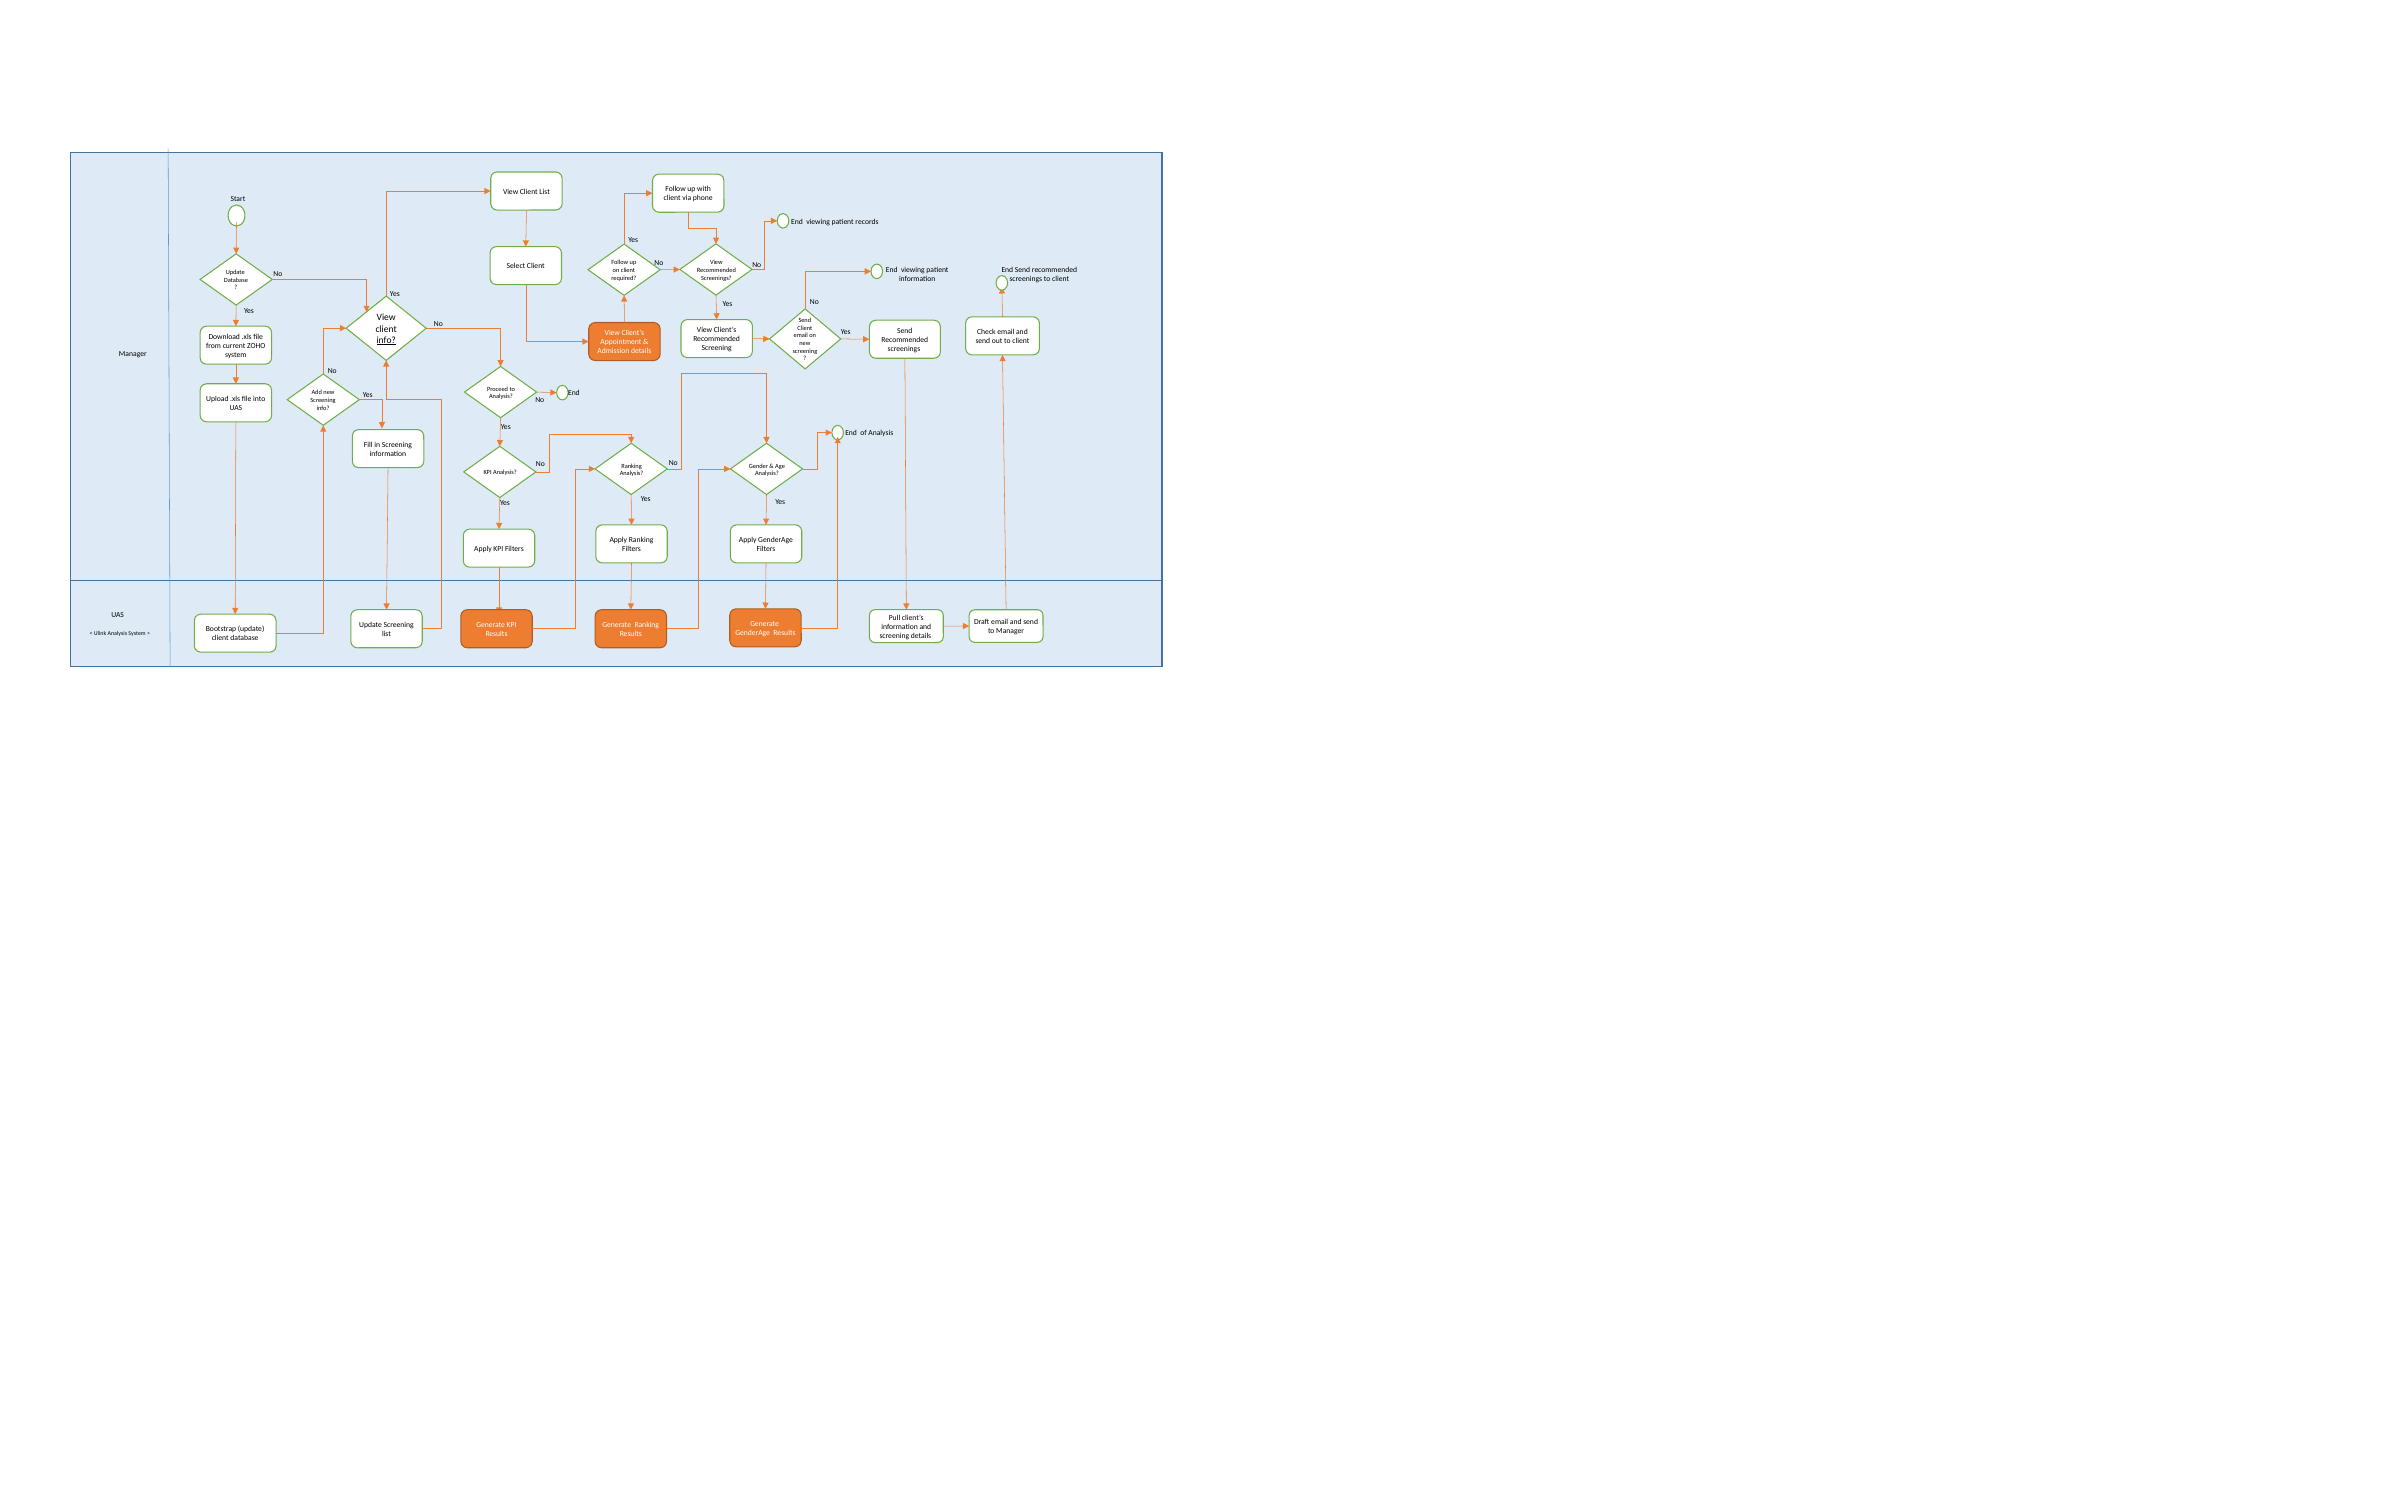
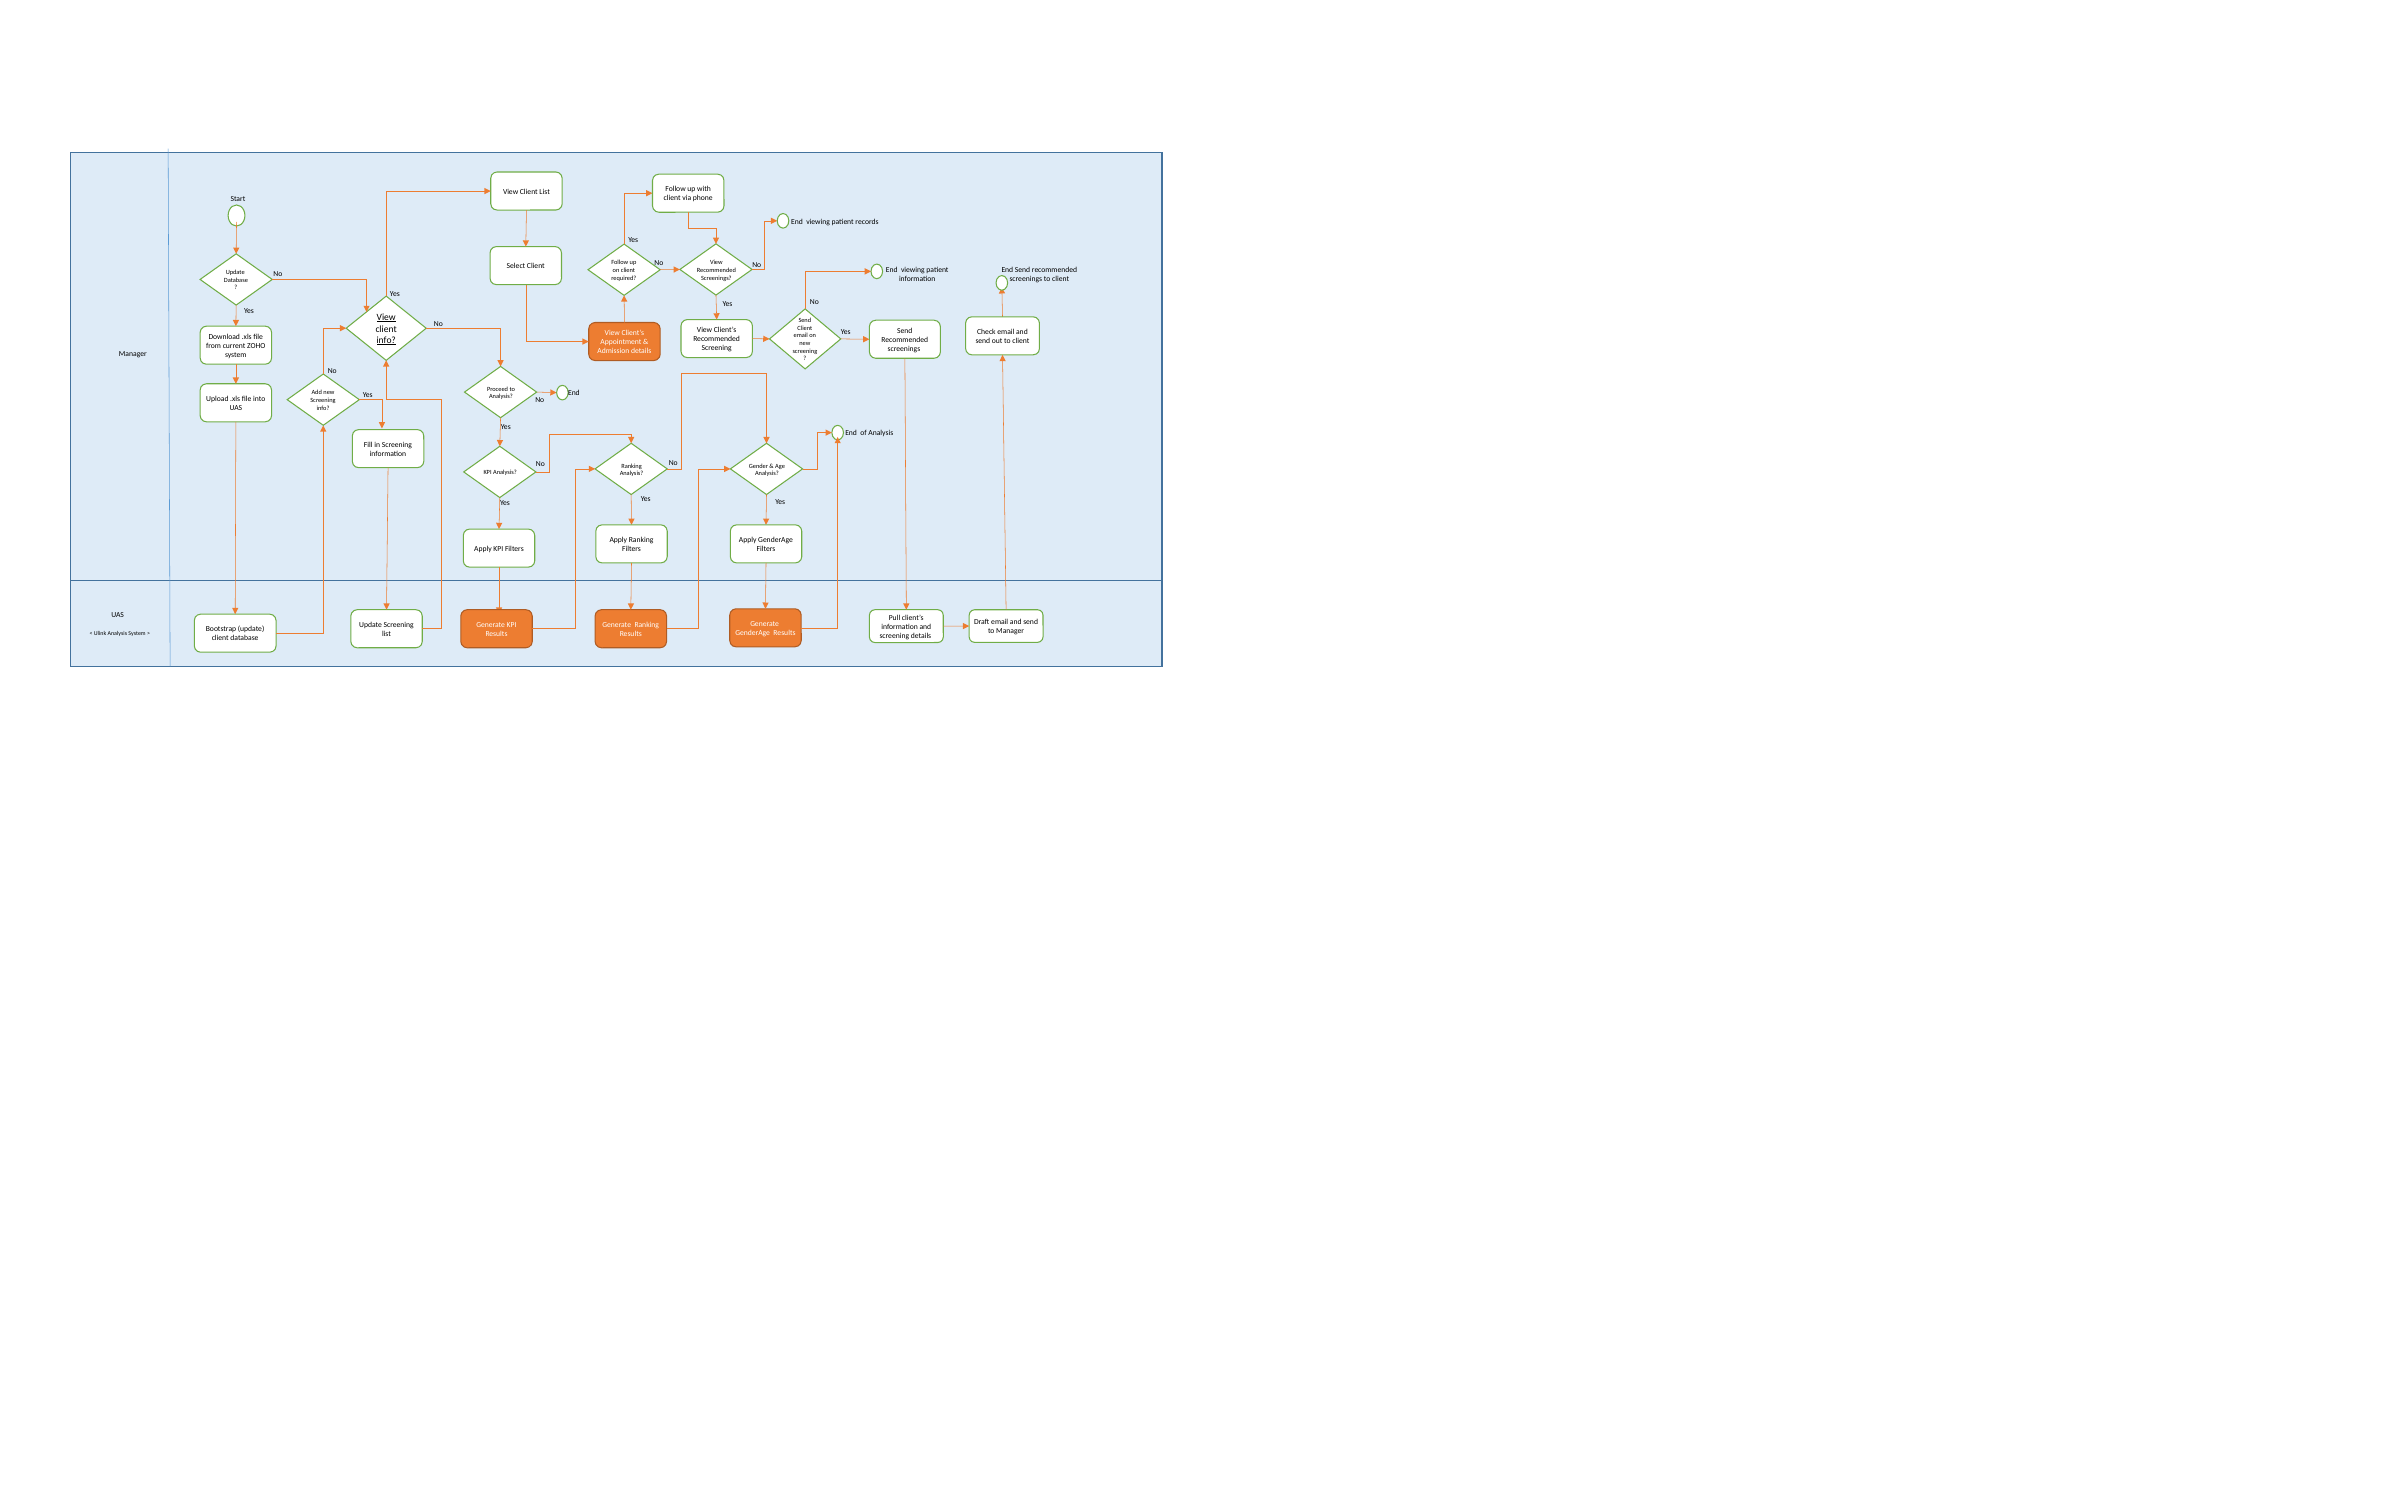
View at (386, 317) underline: none -> present
